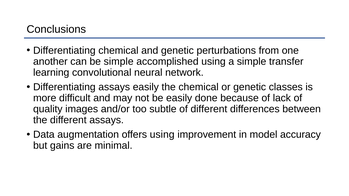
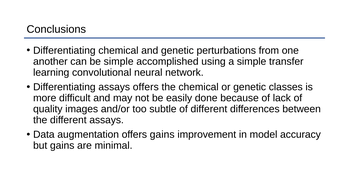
assays easily: easily -> offers
offers using: using -> gains
